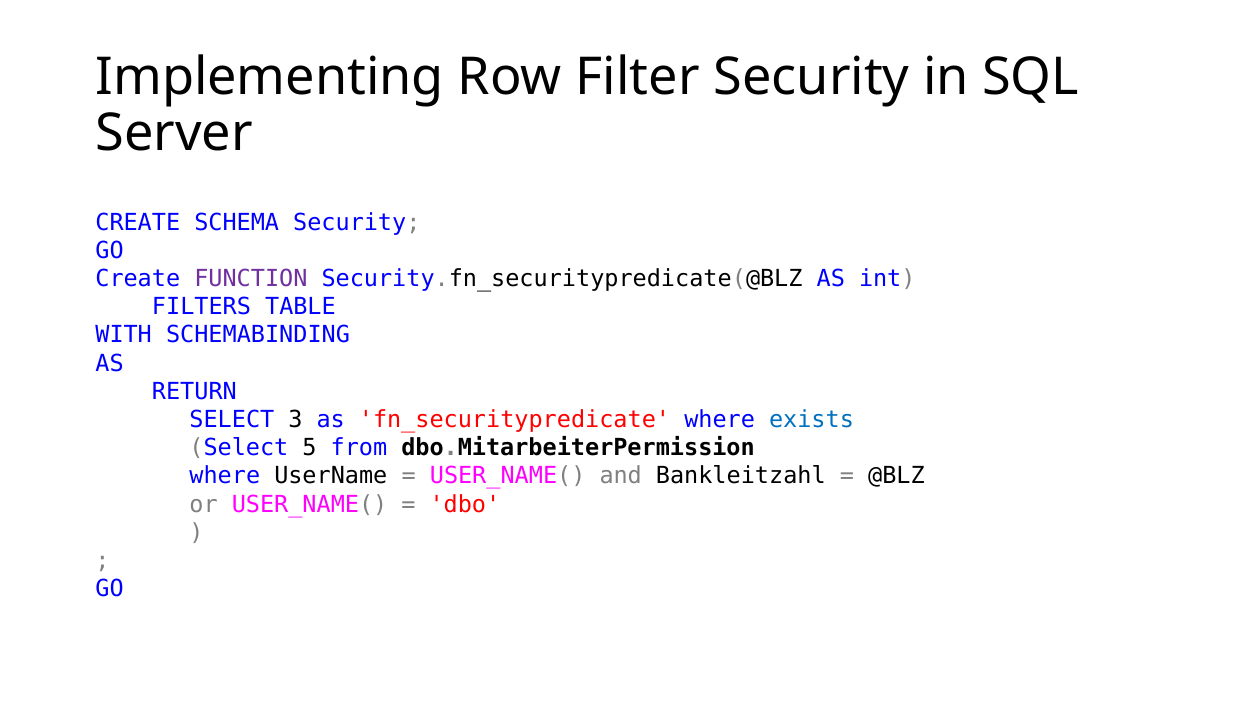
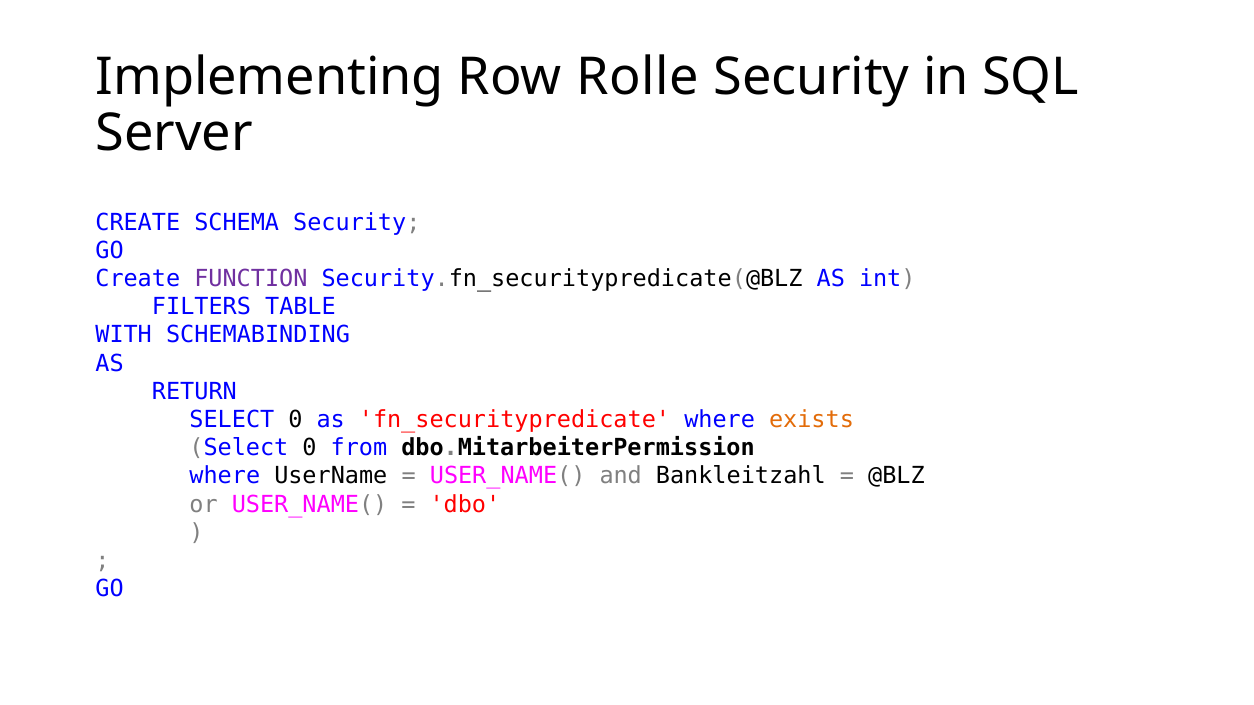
Filter: Filter -> Rolle
3 at (295, 420): 3 -> 0
exists colour: blue -> orange
5 at (310, 448): 5 -> 0
